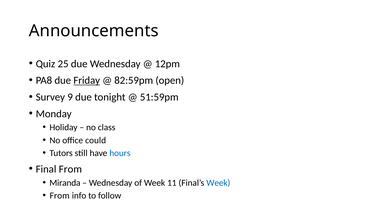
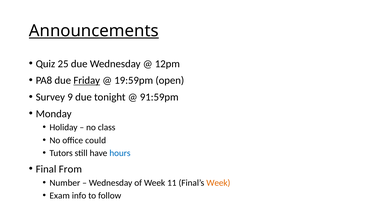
Announcements underline: none -> present
82:59pm: 82:59pm -> 19:59pm
51:59pm: 51:59pm -> 91:59pm
Miranda: Miranda -> Number
Week at (218, 183) colour: blue -> orange
From at (60, 196): From -> Exam
